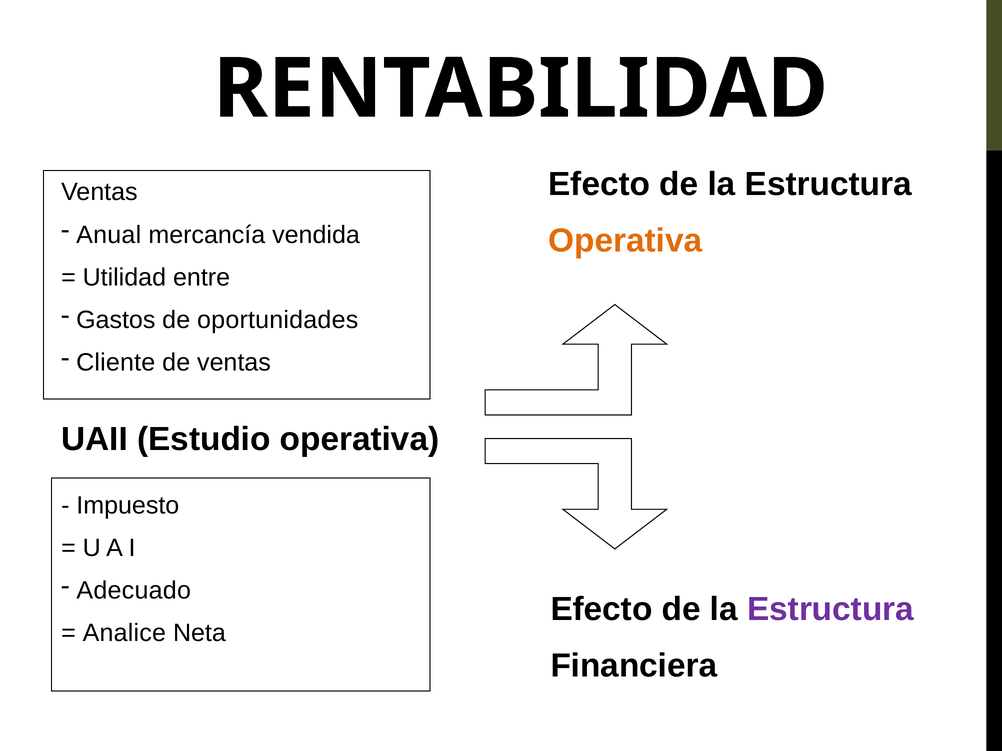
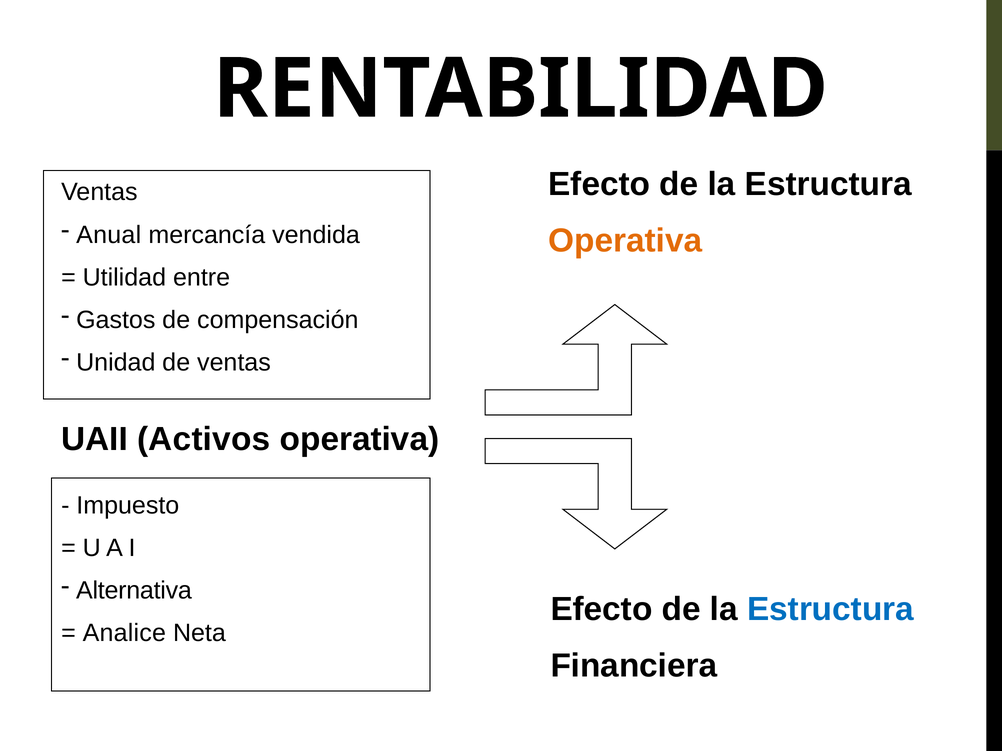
oportunidades: oportunidades -> compensación
Cliente: Cliente -> Unidad
Estudio: Estudio -> Activos
Adecuado: Adecuado -> Alternativa
Estructura at (831, 610) colour: purple -> blue
